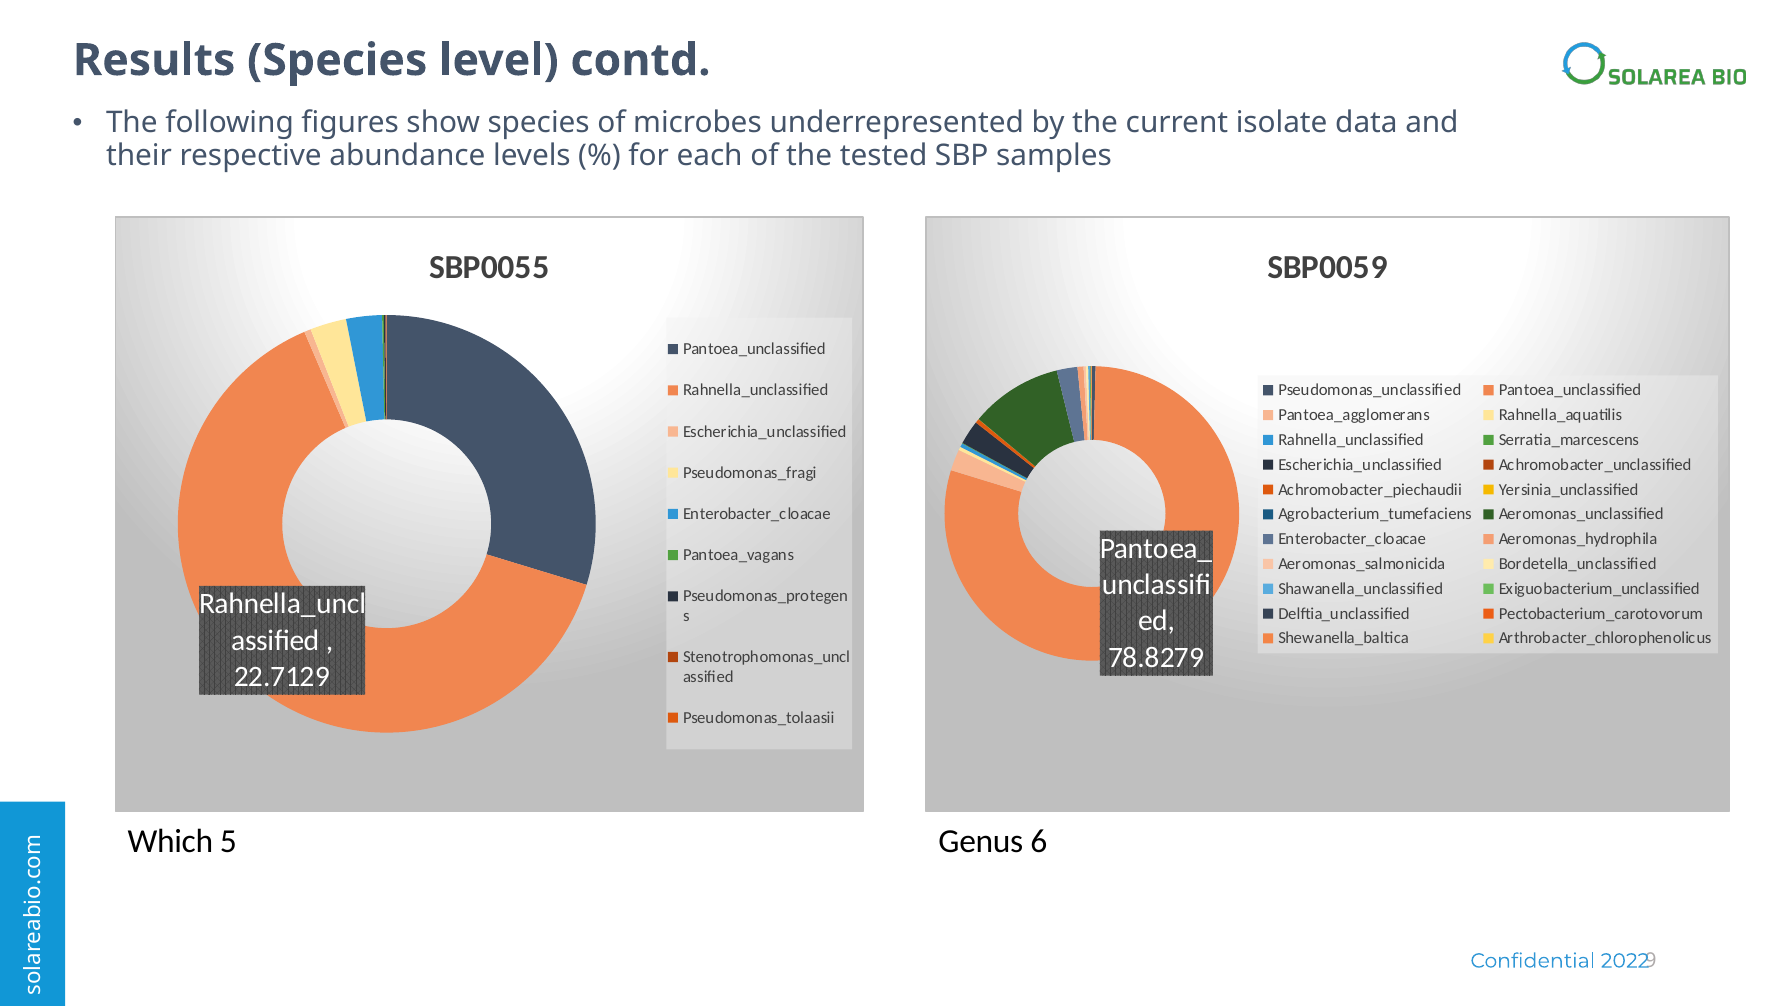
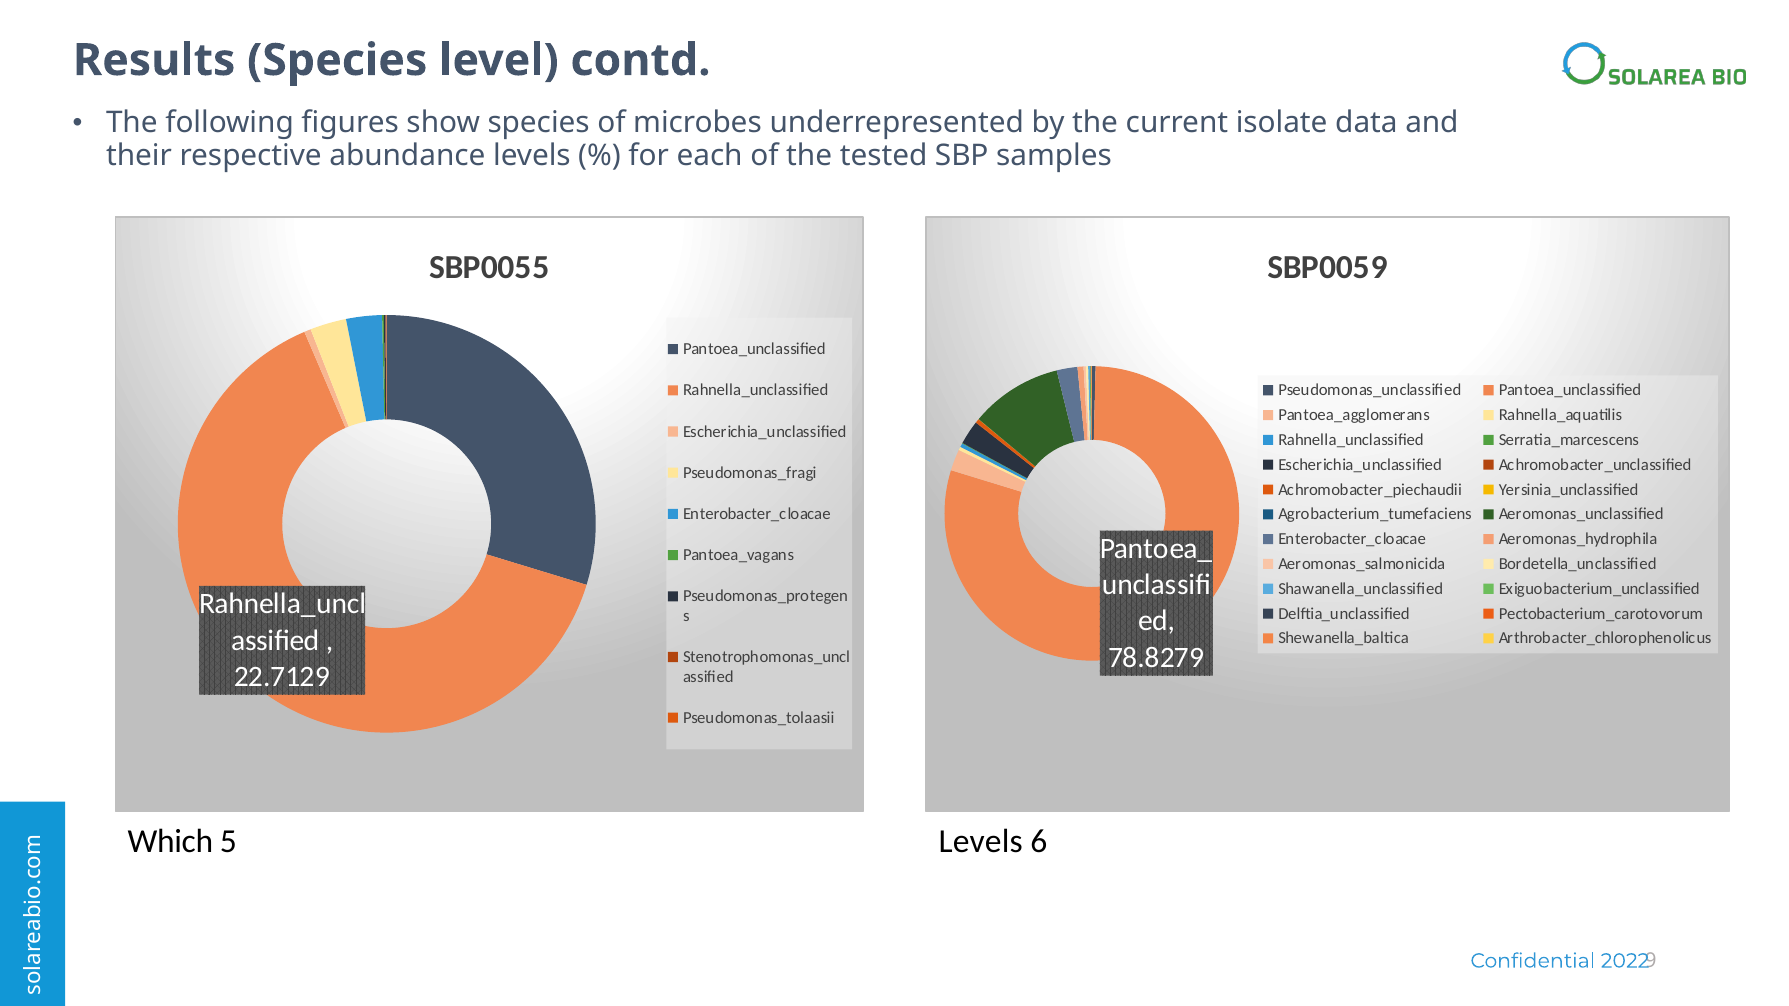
5 Genus: Genus -> Levels
